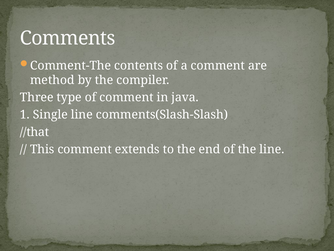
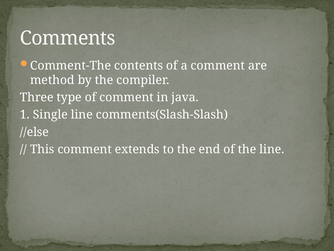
//that: //that -> //else
